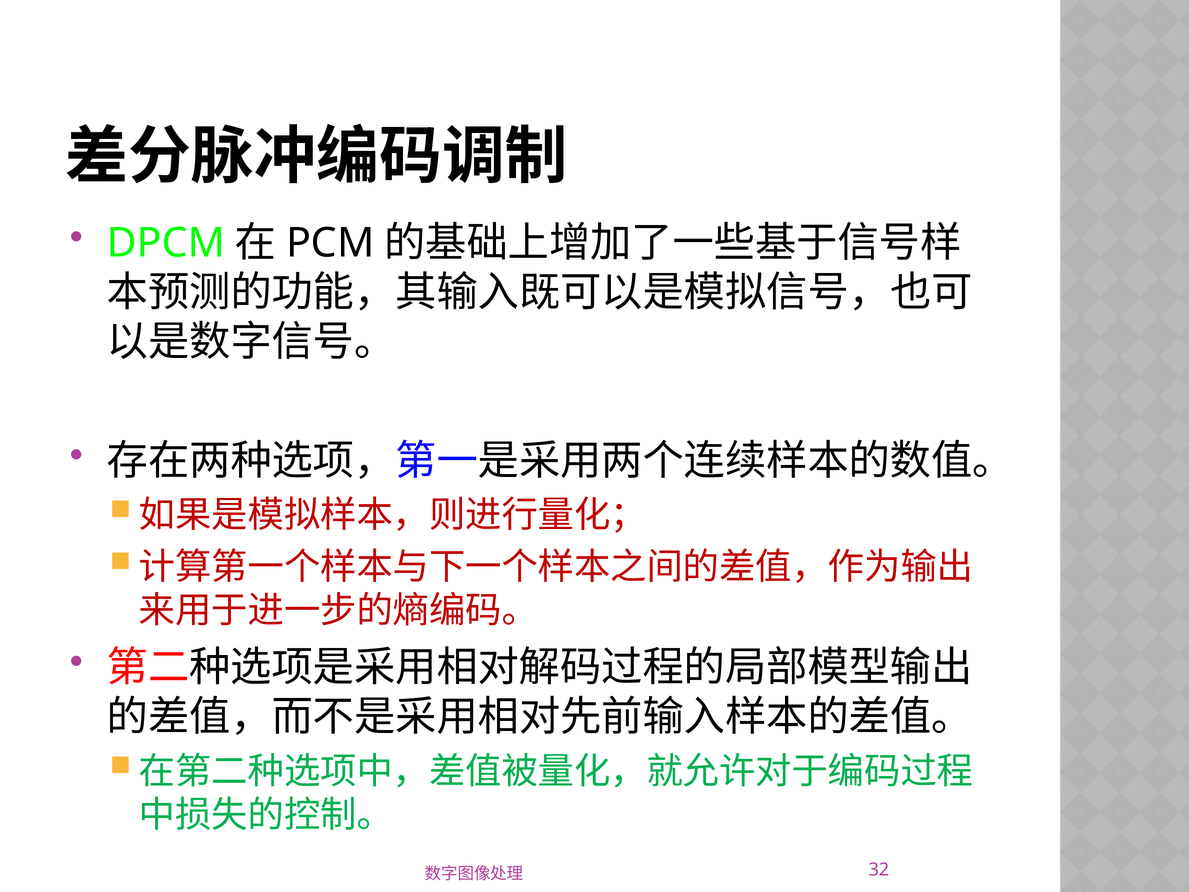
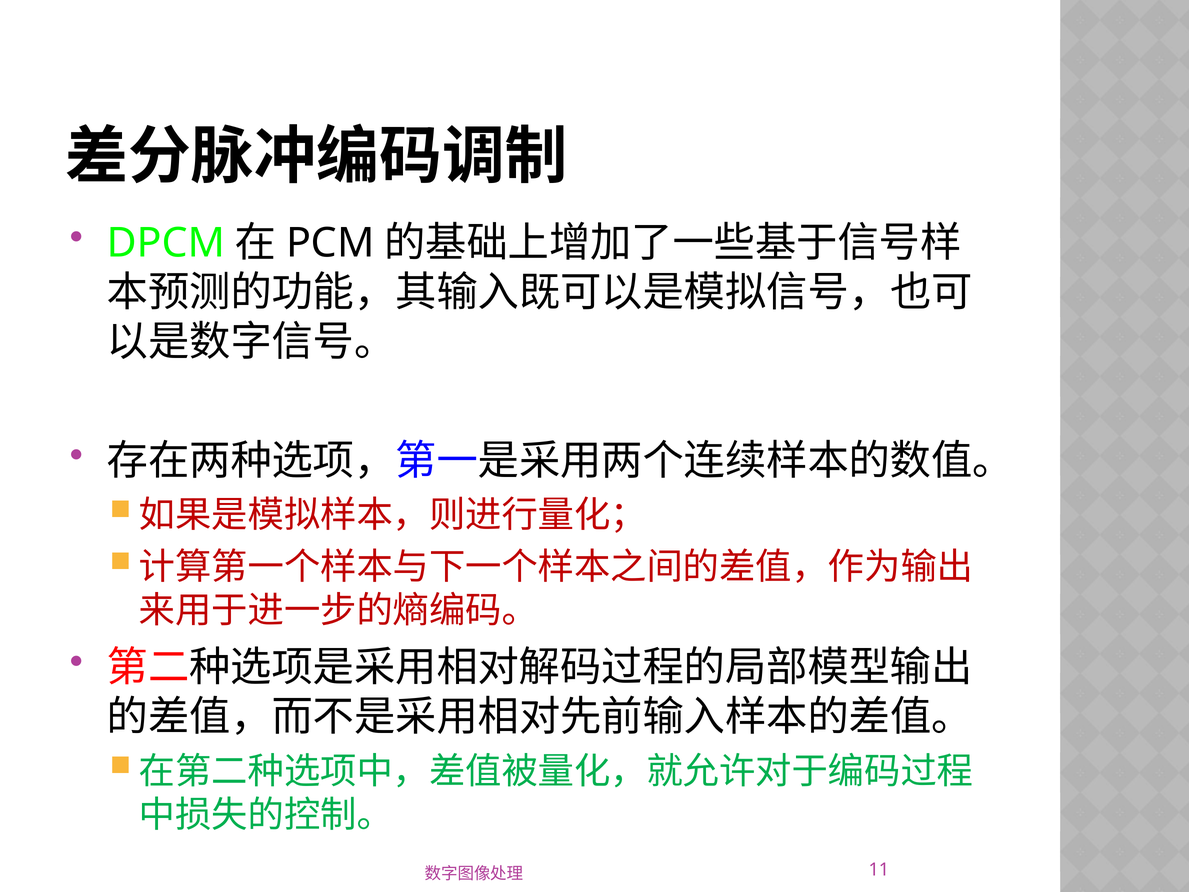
32: 32 -> 11
